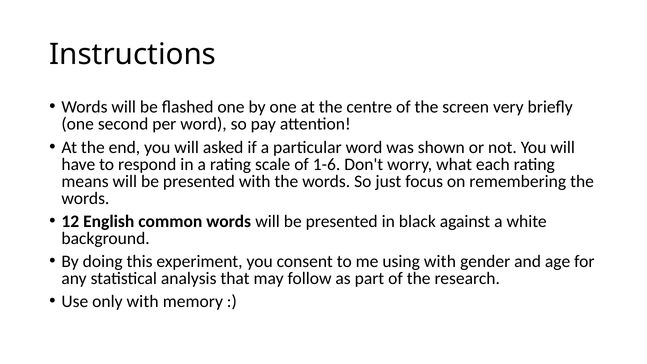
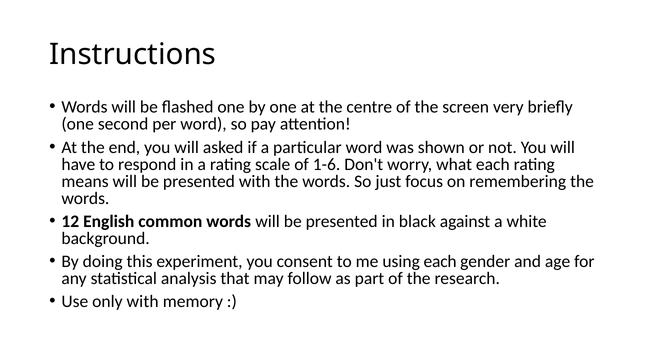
using with: with -> each
